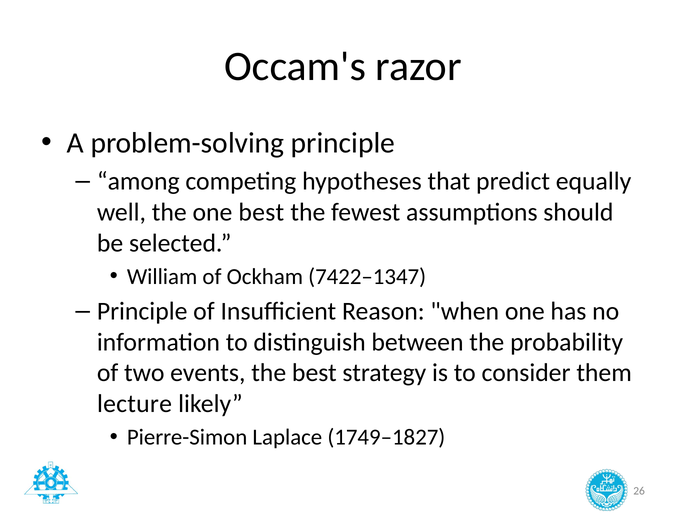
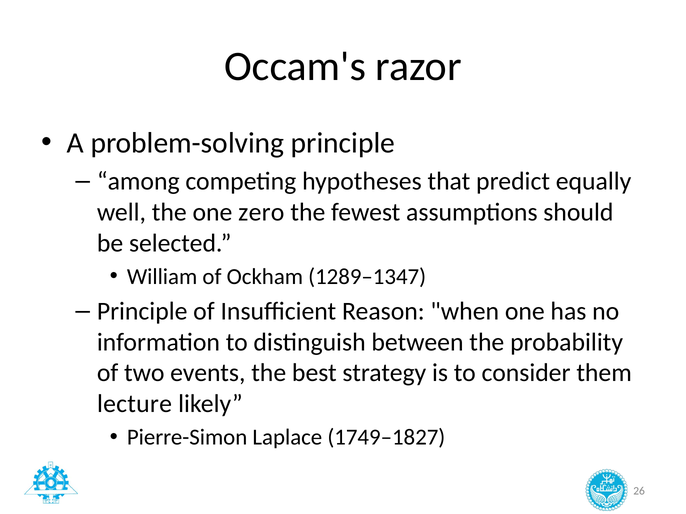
one best: best -> zero
7422–1347: 7422–1347 -> 1289–1347
